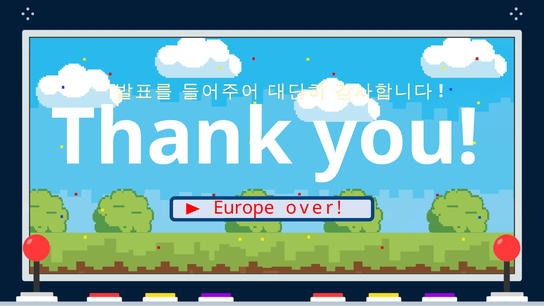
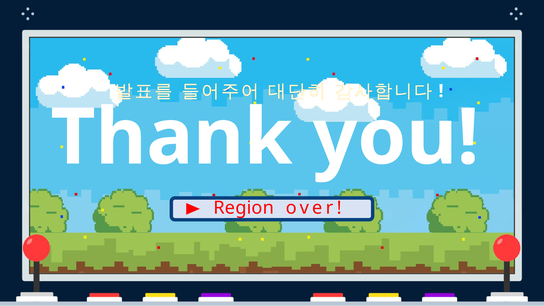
Europe: Europe -> Region
